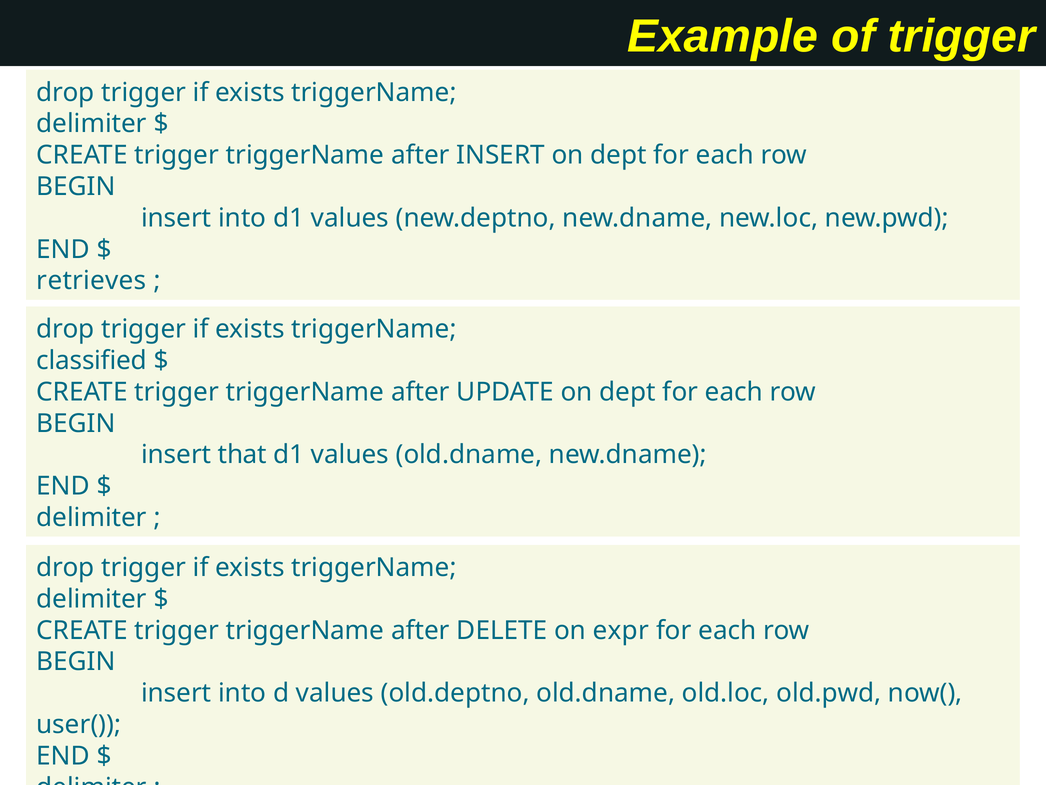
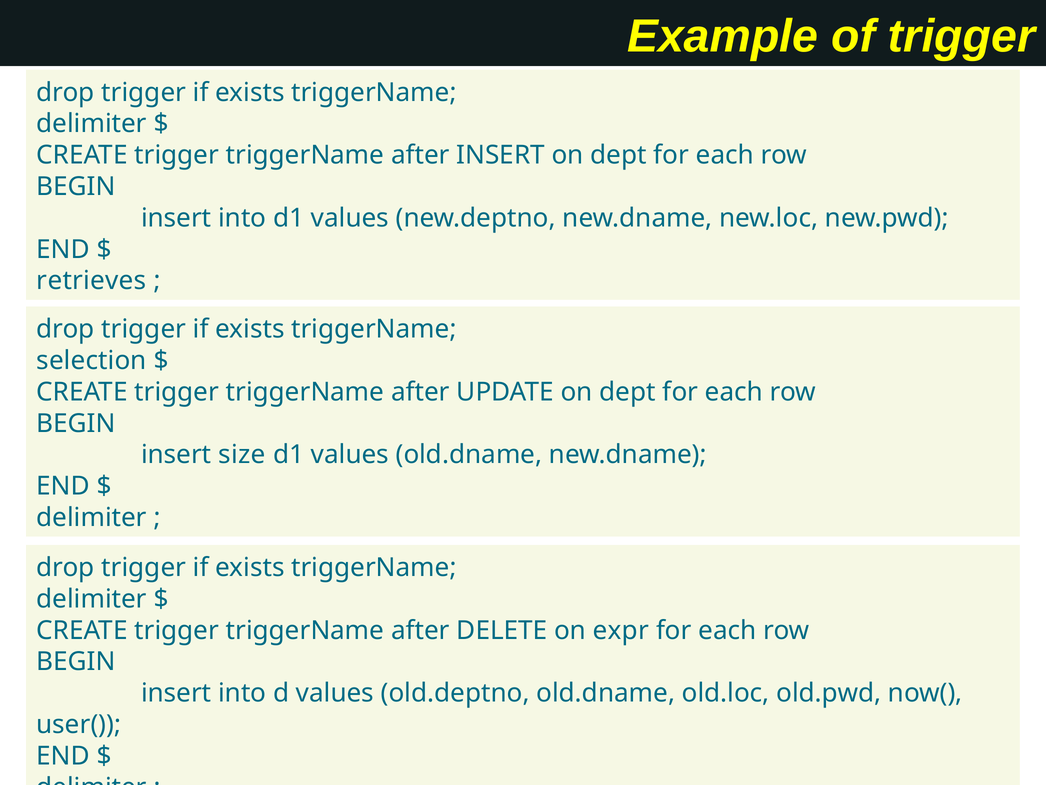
classified: classified -> selection
that: that -> size
